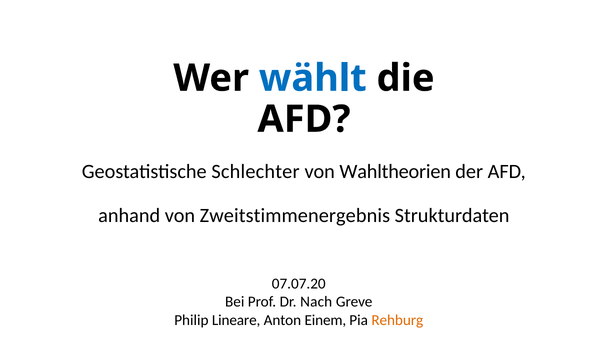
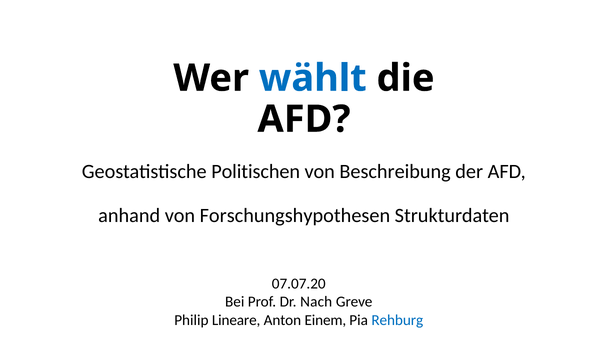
Schlechter: Schlechter -> Politischen
Wahltheorien: Wahltheorien -> Beschreibung
Zweitstimmenergebnis: Zweitstimmenergebnis -> Forschungshypothesen
Rehburg colour: orange -> blue
